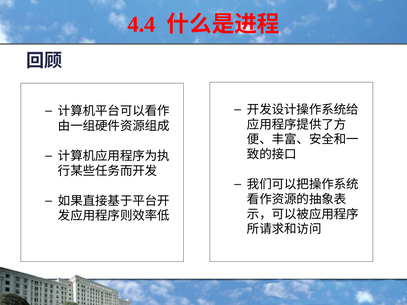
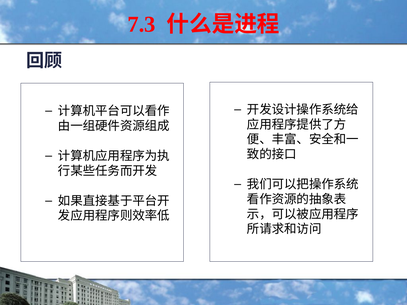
4.4: 4.4 -> 7.3
